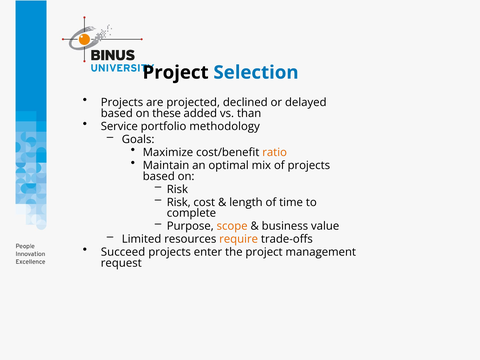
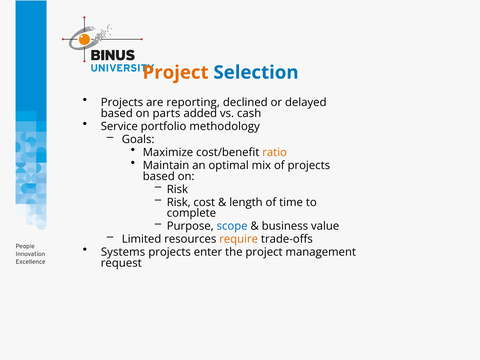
Project at (176, 72) colour: black -> orange
projected: projected -> reporting
these: these -> parts
than: than -> cash
scope colour: orange -> blue
Succeed: Succeed -> Systems
